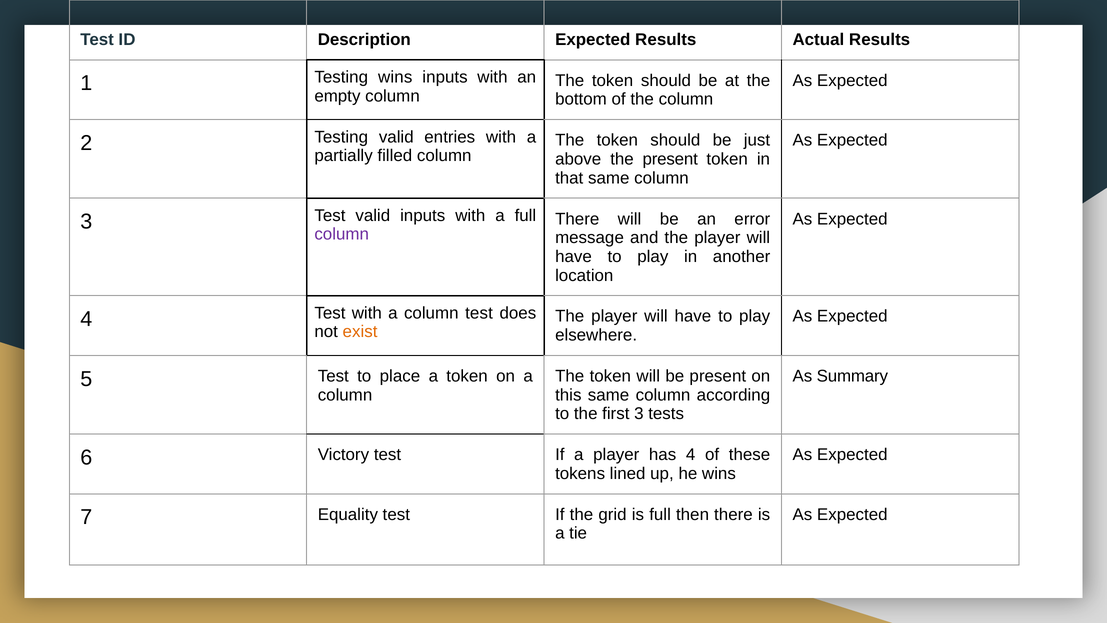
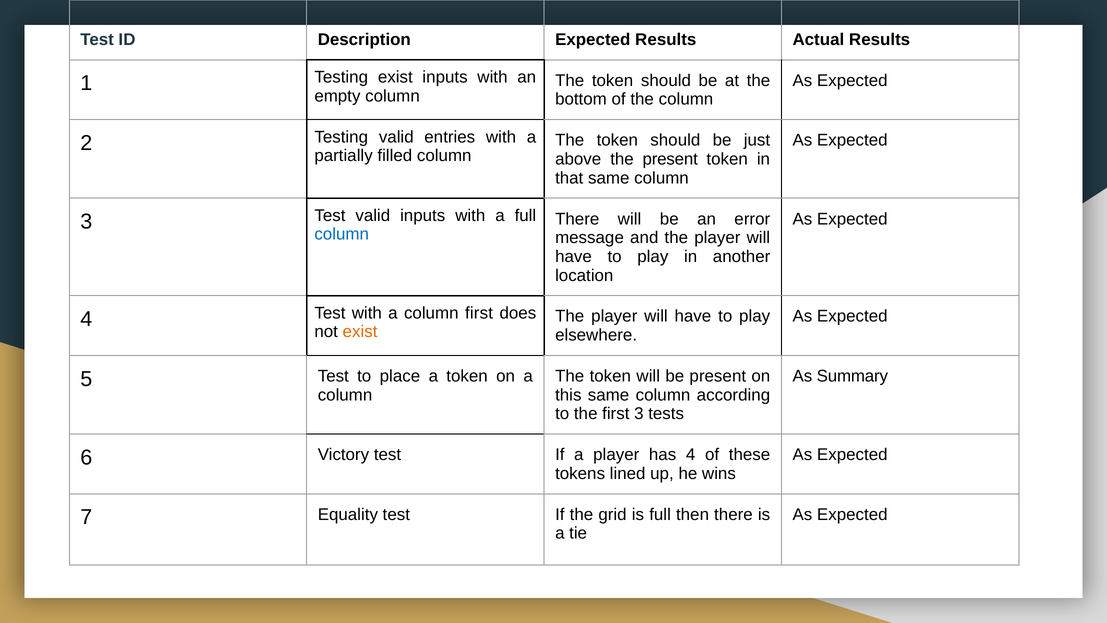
Testing wins: wins -> exist
column at (342, 234) colour: purple -> blue
column test: test -> first
